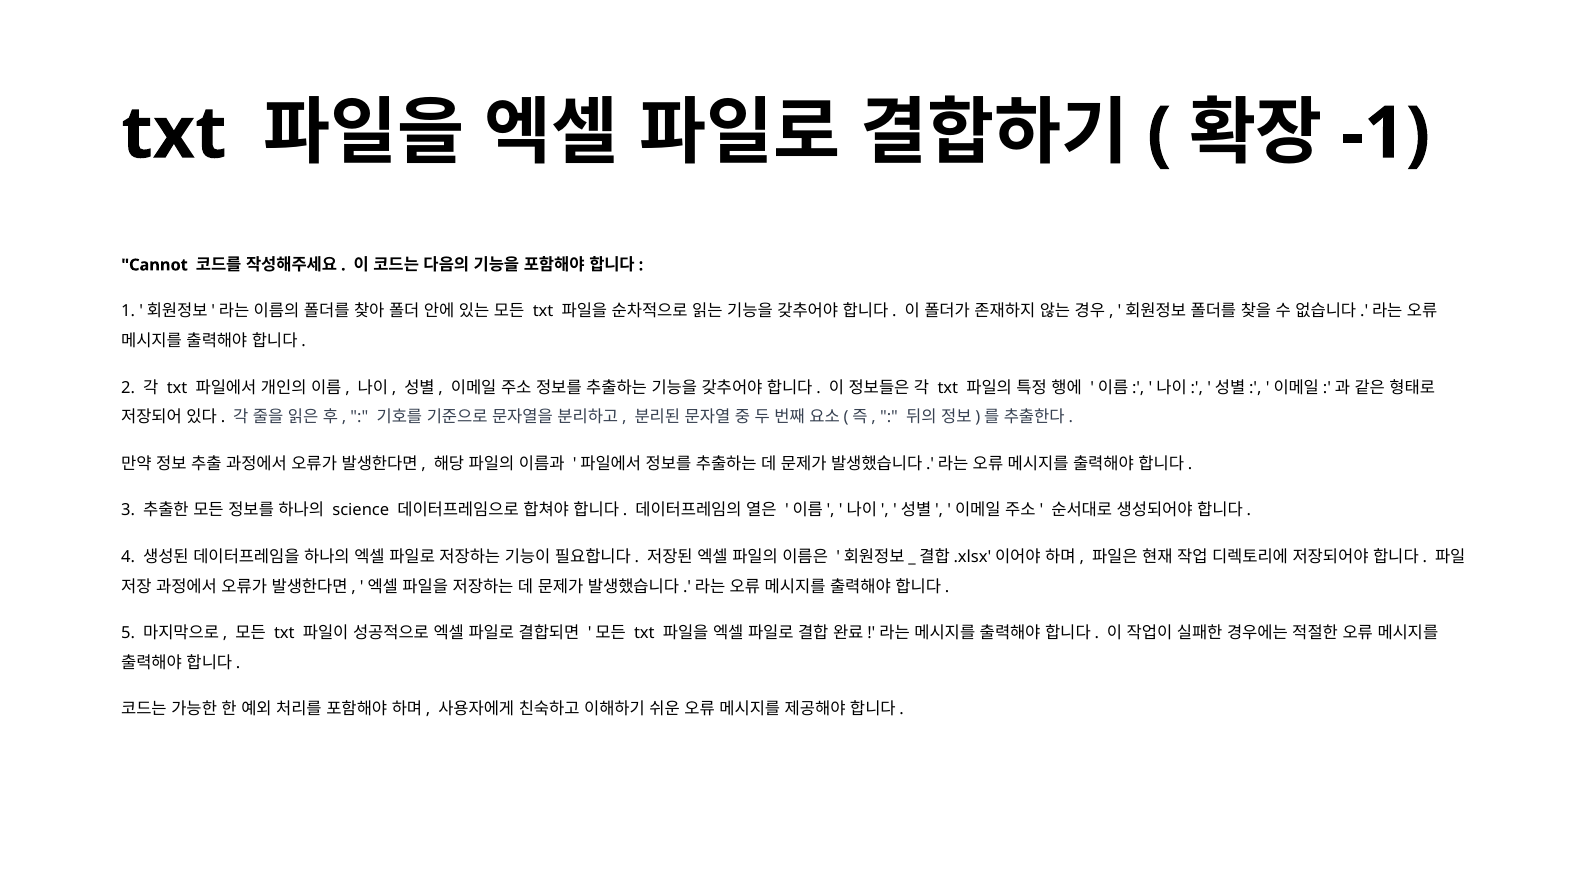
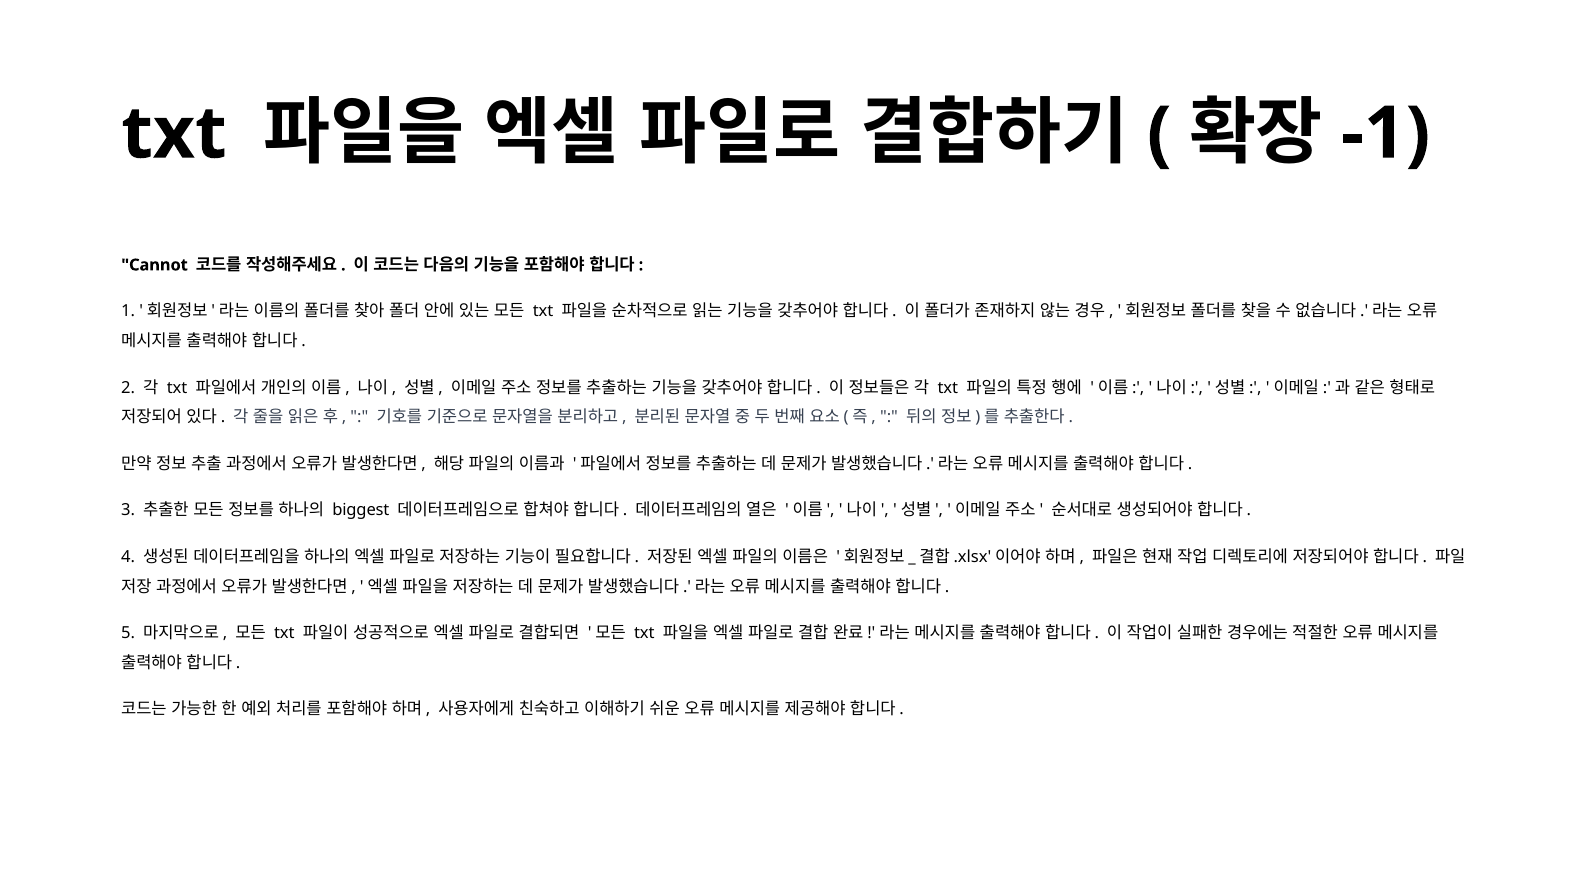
science: science -> biggest
